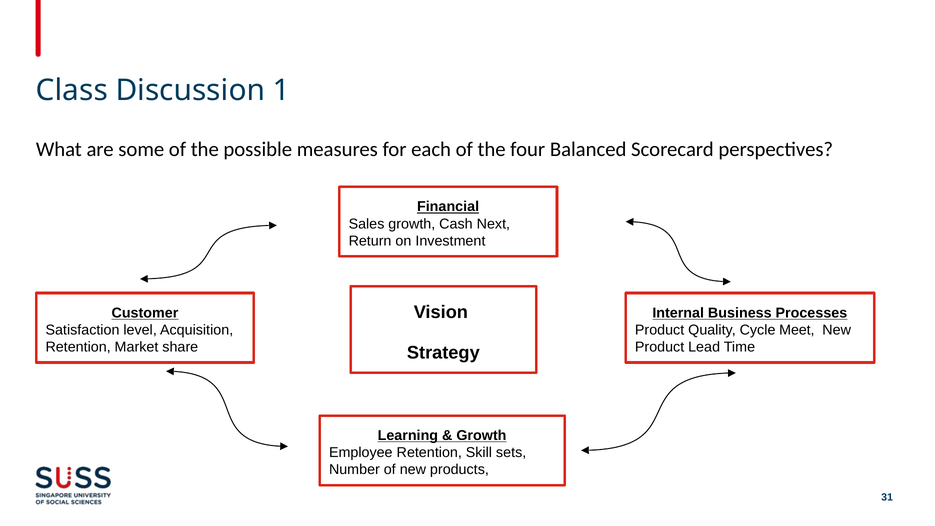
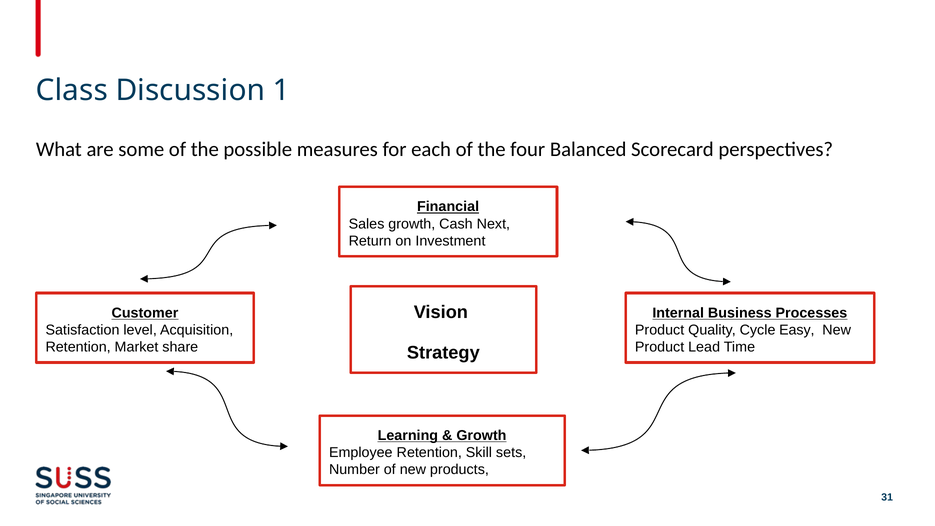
Meet: Meet -> Easy
